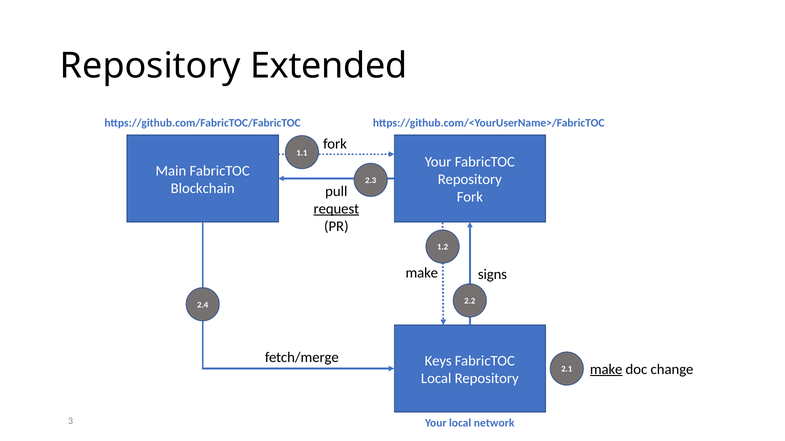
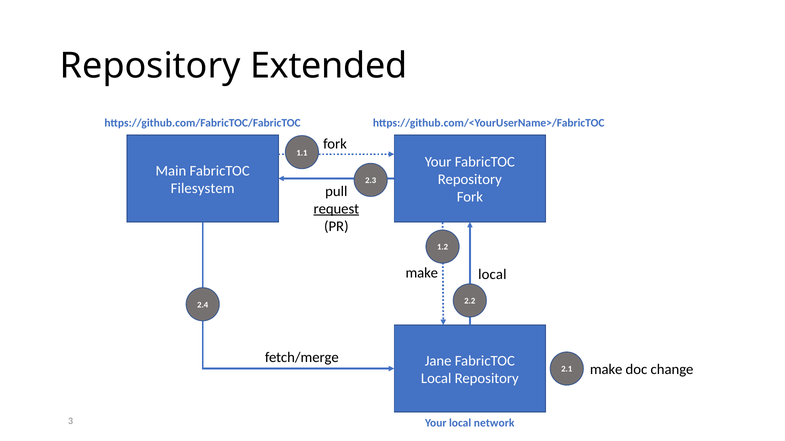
Blockchain: Blockchain -> Filesystem
signs at (492, 275): signs -> local
Keys: Keys -> Jane
make at (606, 370) underline: present -> none
